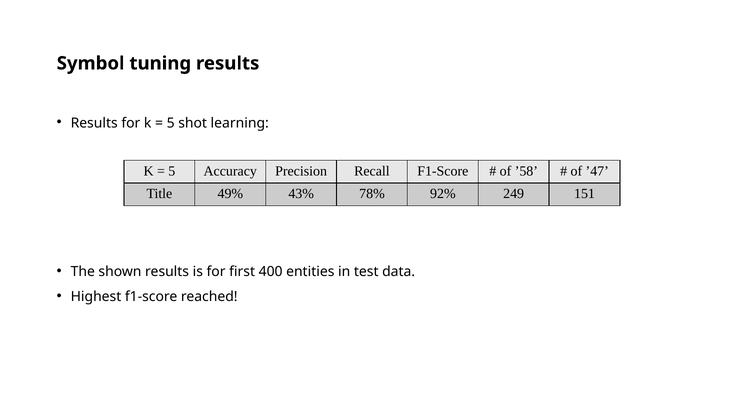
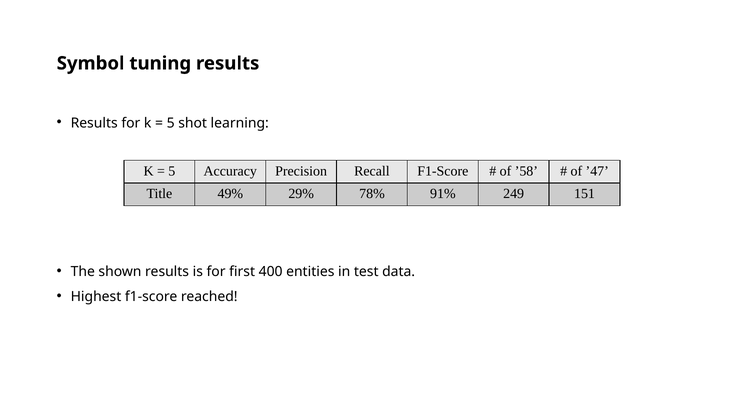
43%: 43% -> 29%
92%: 92% -> 91%
